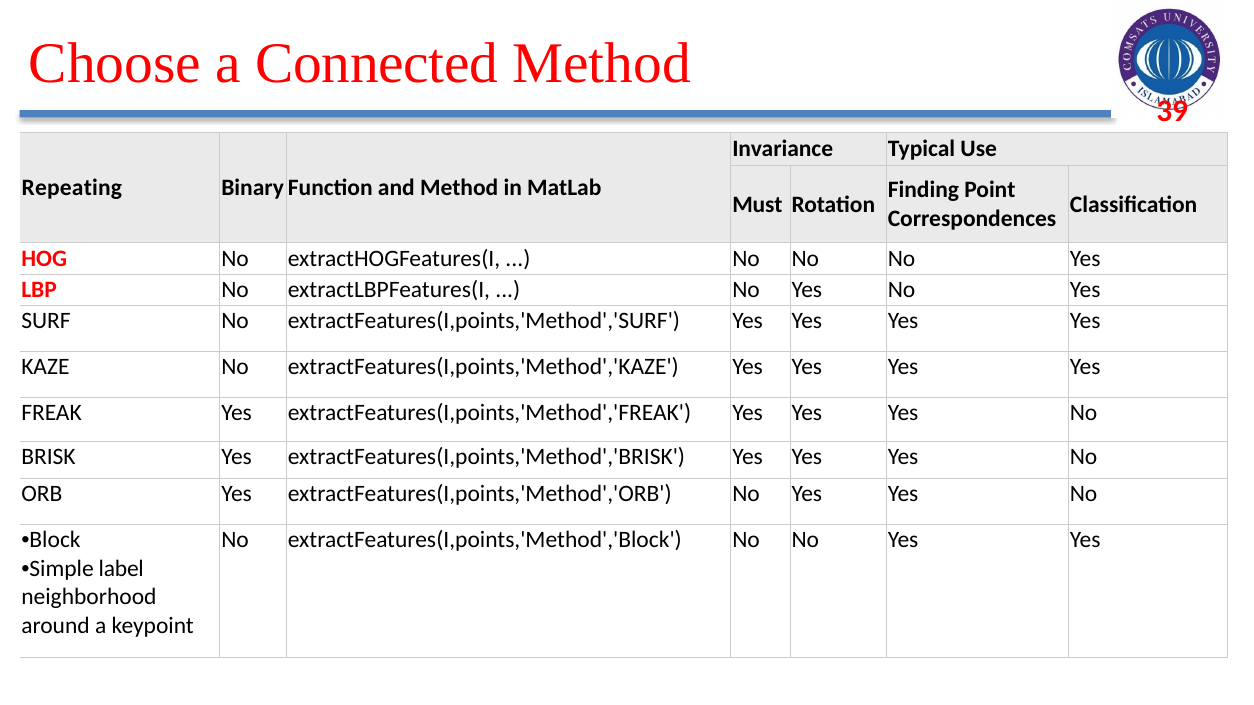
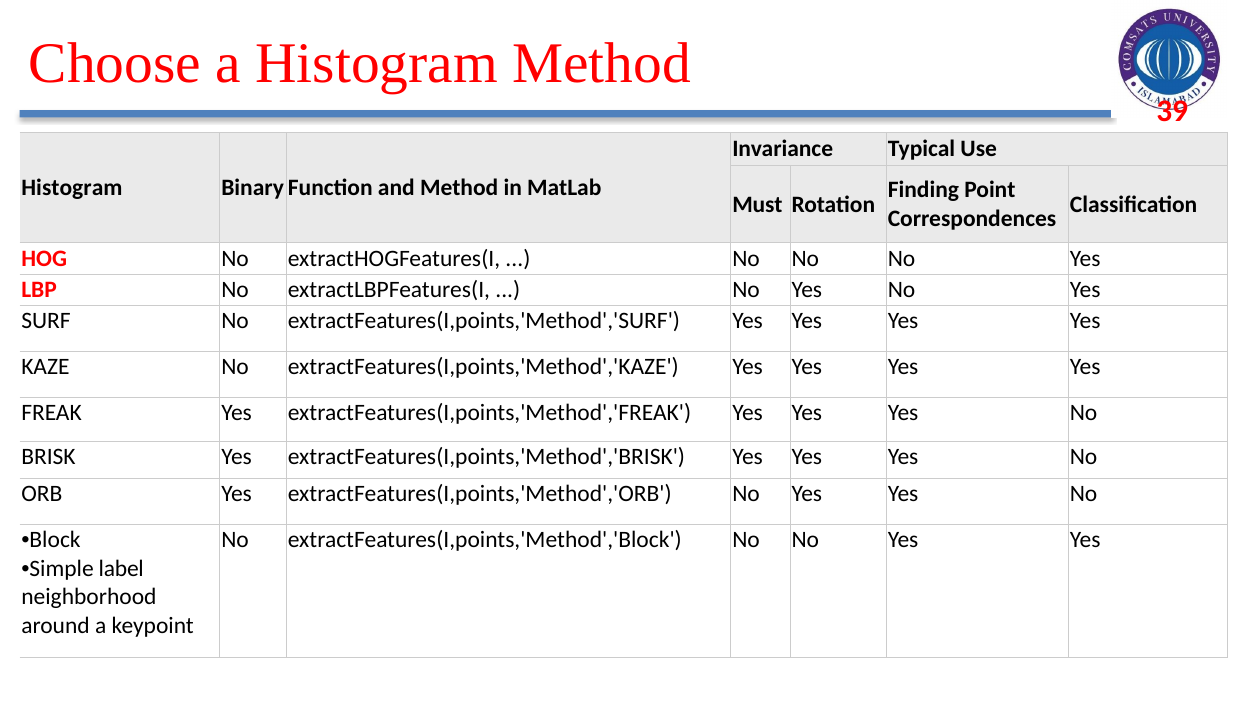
a Connected: Connected -> Histogram
Repeating at (72, 188): Repeating -> Histogram
